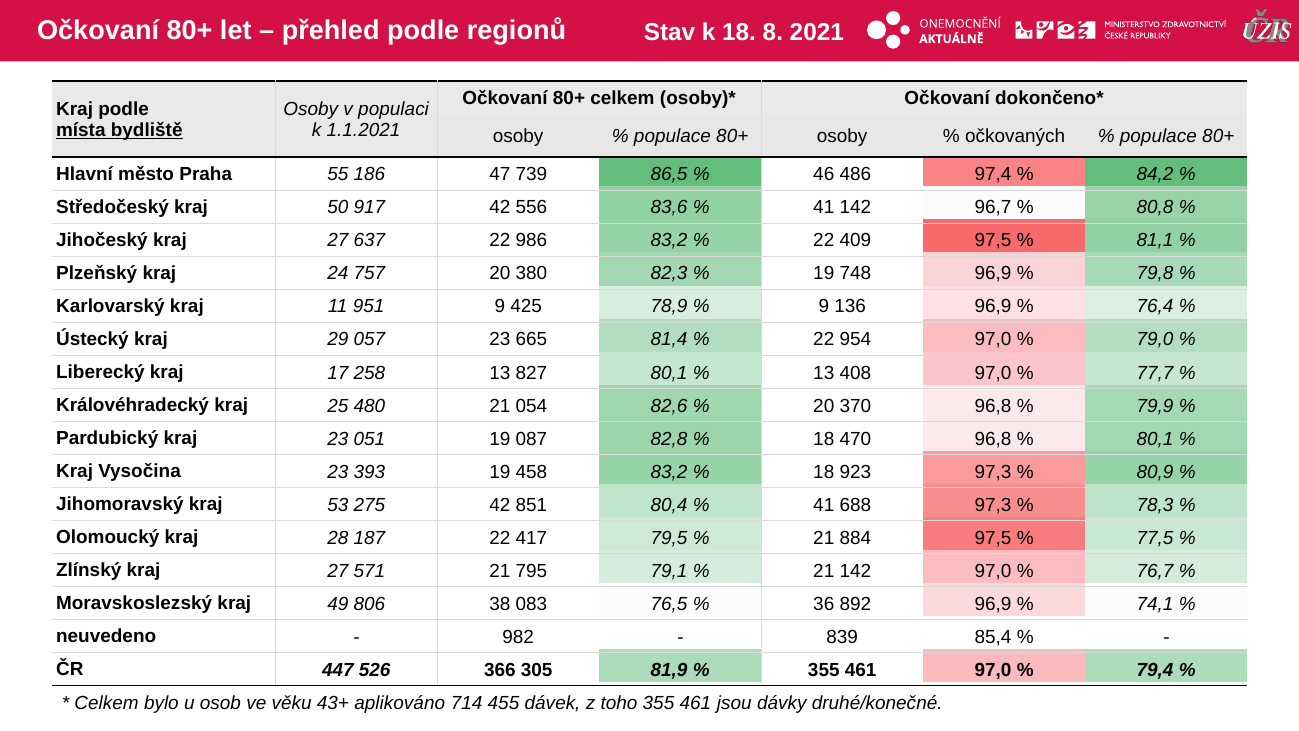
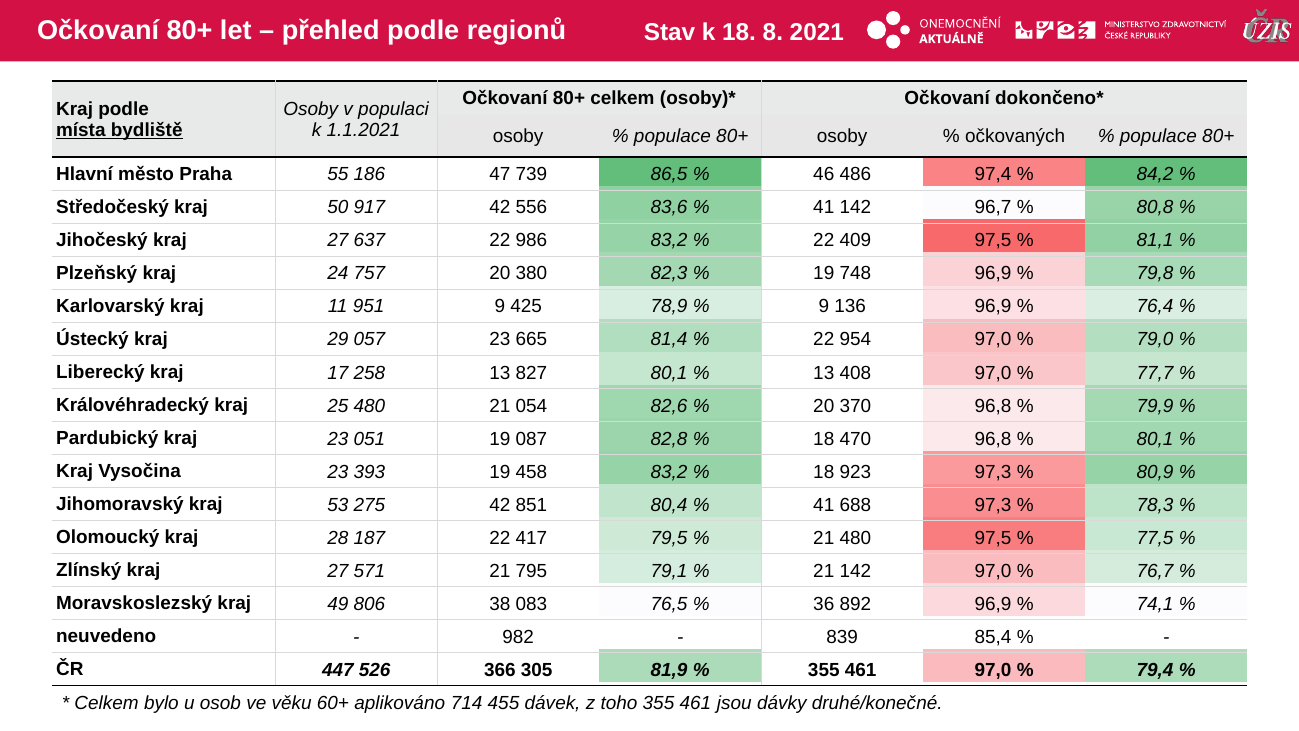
21 884: 884 -> 480
43+: 43+ -> 60+
